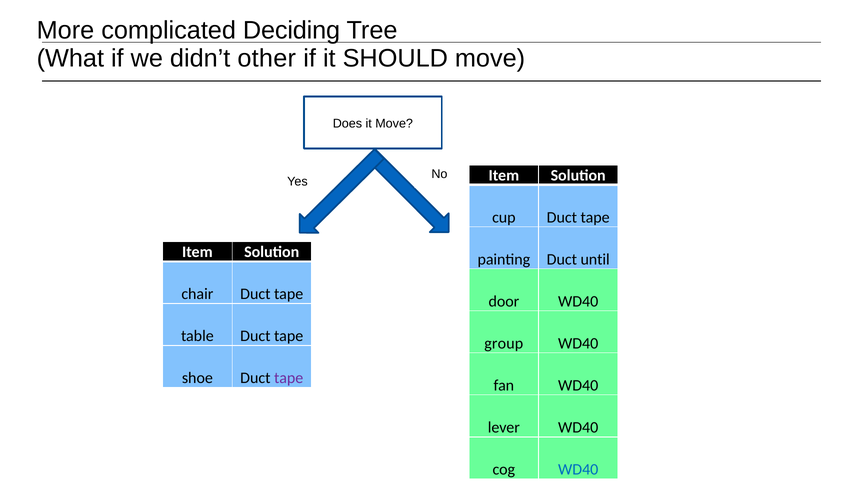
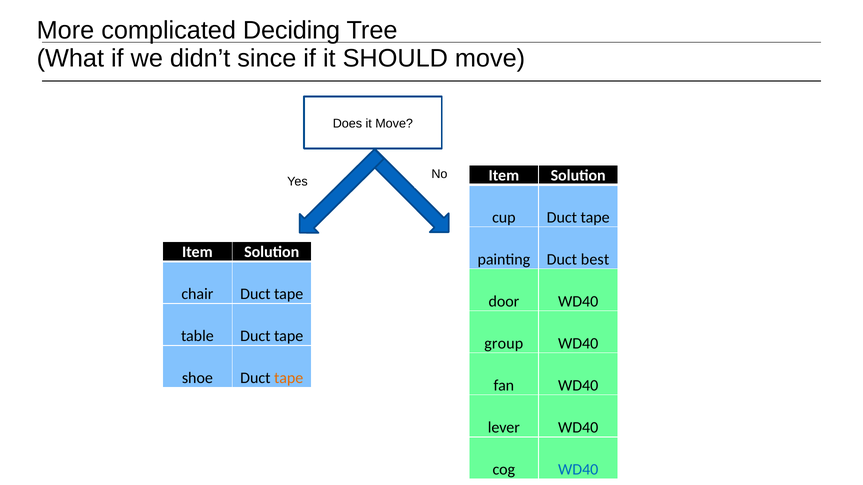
other: other -> since
until: until -> best
tape at (289, 378) colour: purple -> orange
